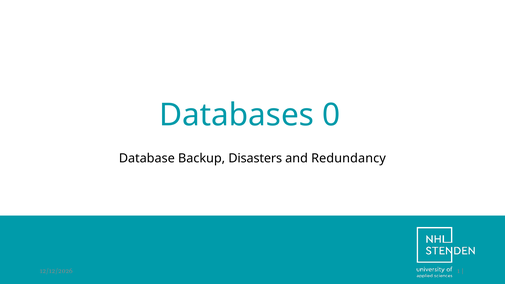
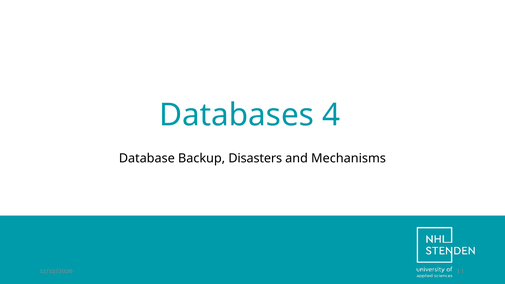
0: 0 -> 4
Redundancy: Redundancy -> Mechanisms
